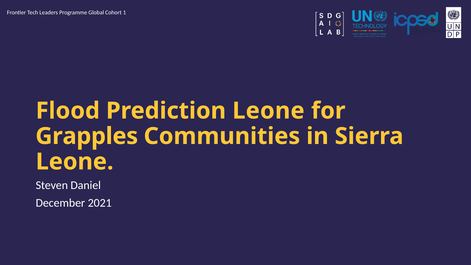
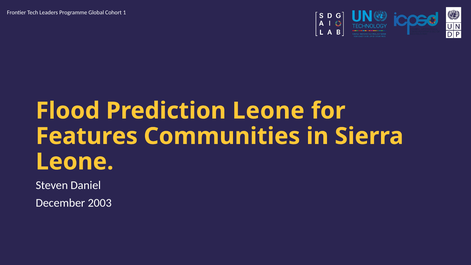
Grapples: Grapples -> Features
2021: 2021 -> 2003
